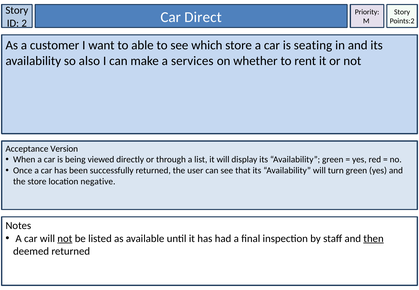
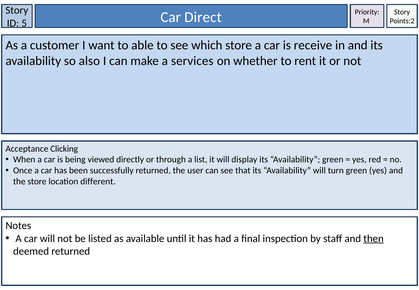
2: 2 -> 5
seating: seating -> receive
Version: Version -> Clicking
negative: negative -> different
not at (65, 239) underline: present -> none
